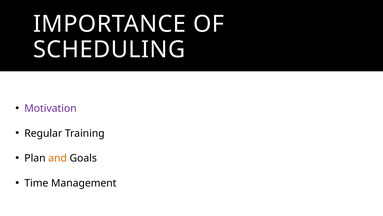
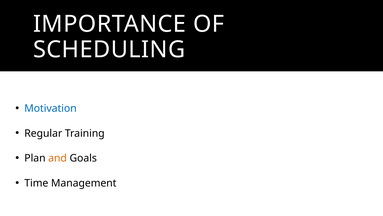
Motivation colour: purple -> blue
